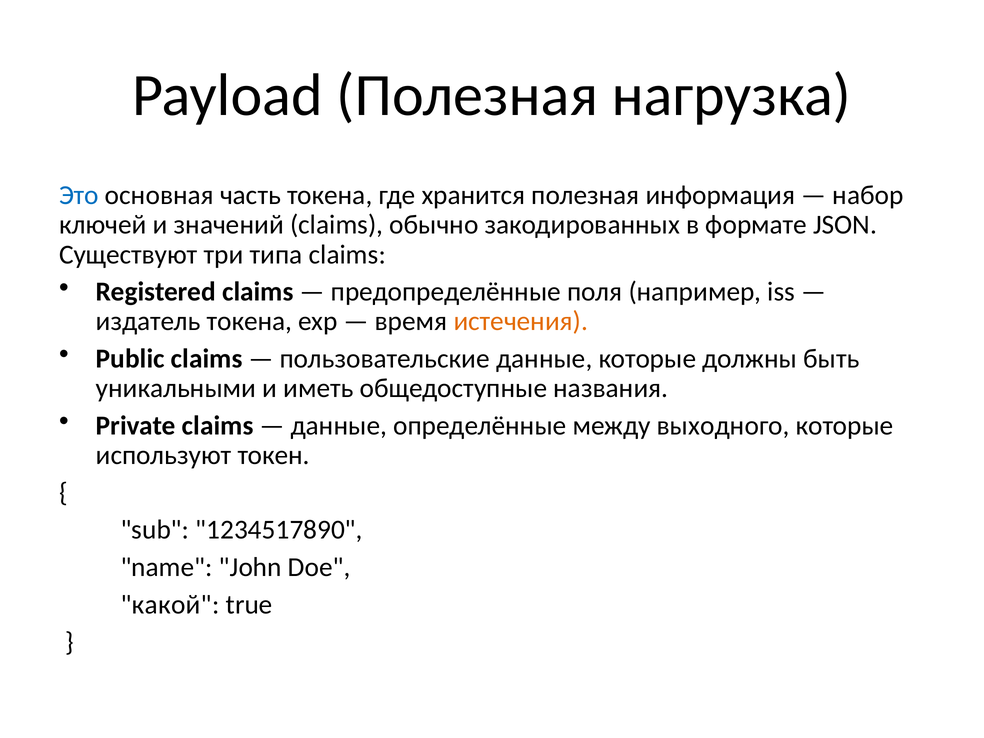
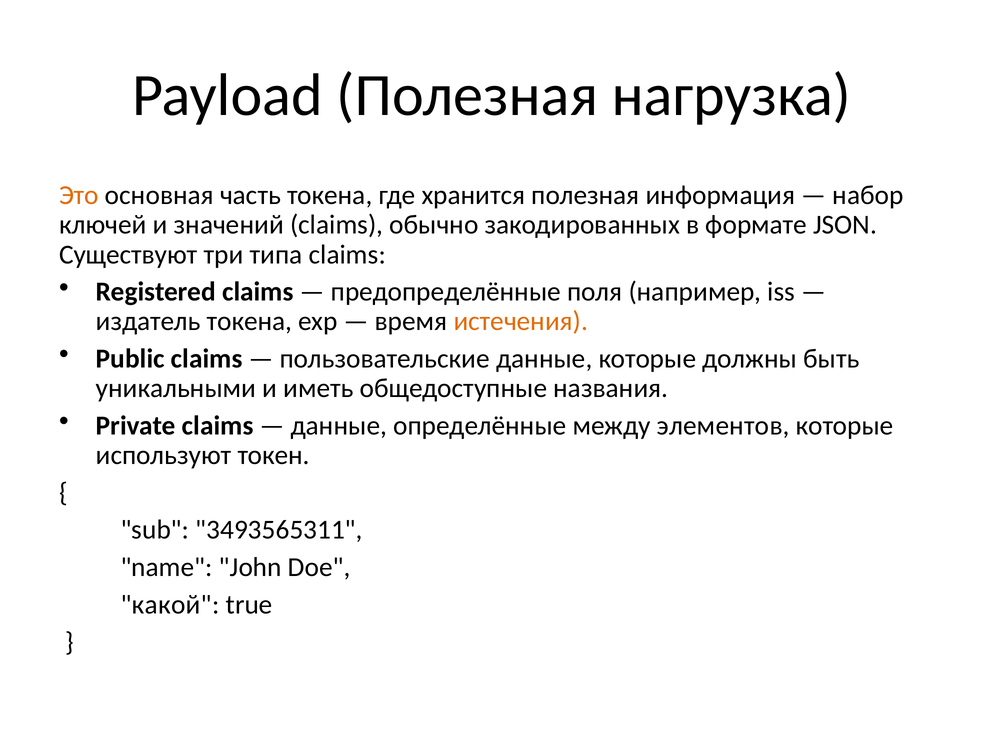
Это colour: blue -> orange
выходного: выходного -> элементов
1234517890: 1234517890 -> 3493565311
